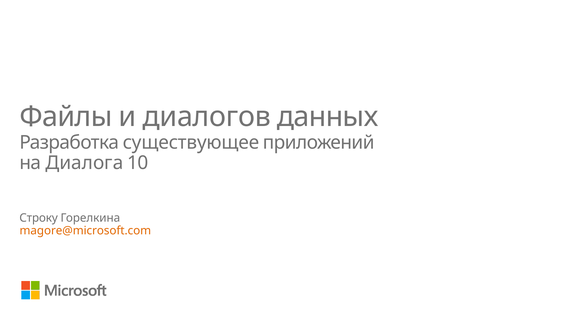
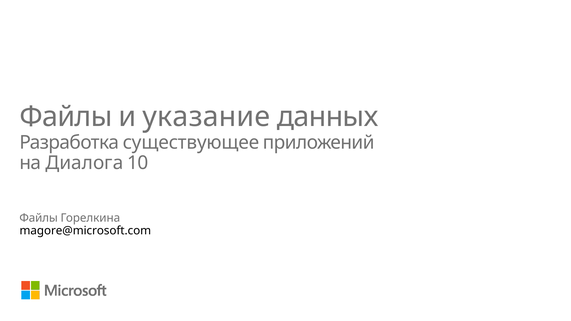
диалогов: диалогов -> указание
Строку at (39, 218): Строку -> Файлы
magore@microsoft.com colour: orange -> black
